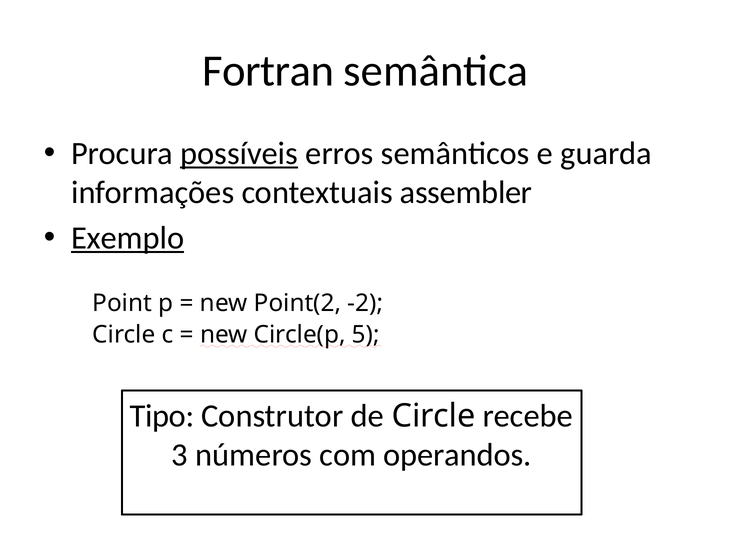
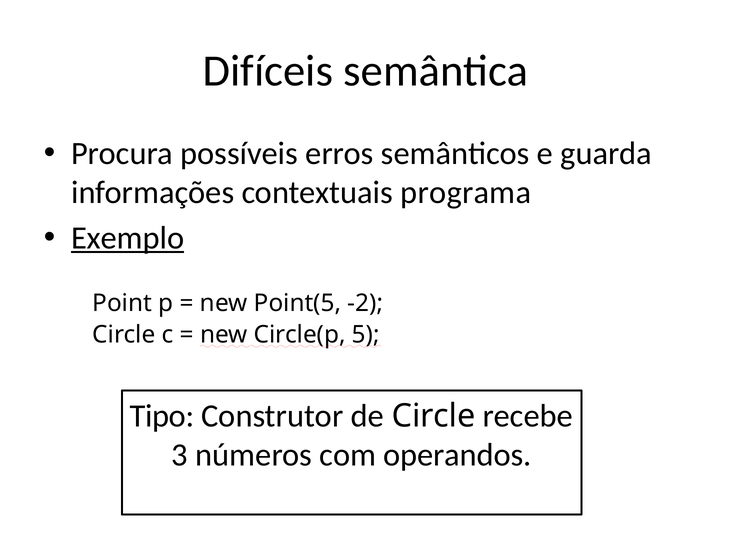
Fortran: Fortran -> Difíceis
possíveis underline: present -> none
assembler: assembler -> programa
Point(2: Point(2 -> Point(5
